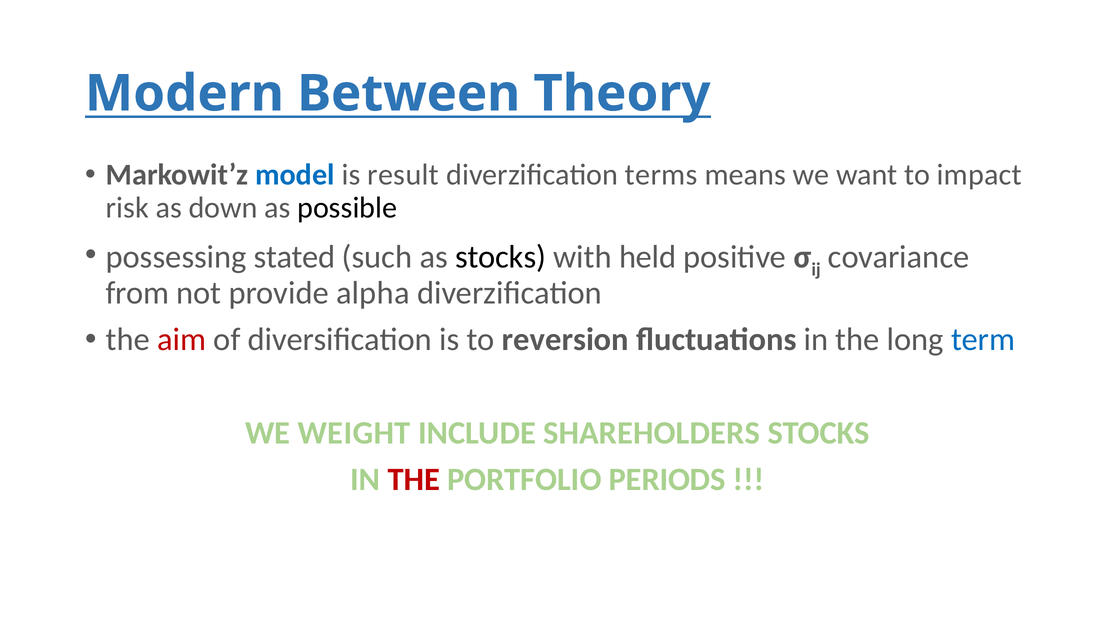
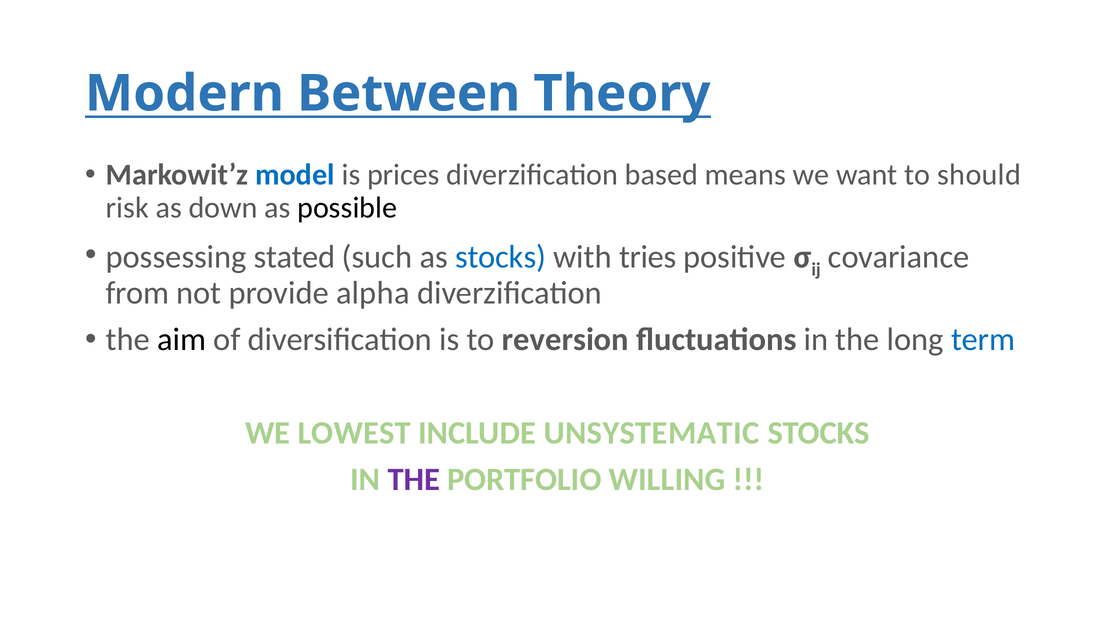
result: result -> prices
terms: terms -> based
impact: impact -> should
stocks at (501, 257) colour: black -> blue
held: held -> tries
aim colour: red -> black
WEIGHT: WEIGHT -> LOWEST
SHAREHOLDERS: SHAREHOLDERS -> UNSYSTEMATIC
THE at (414, 480) colour: red -> purple
PERIODS: PERIODS -> WILLING
